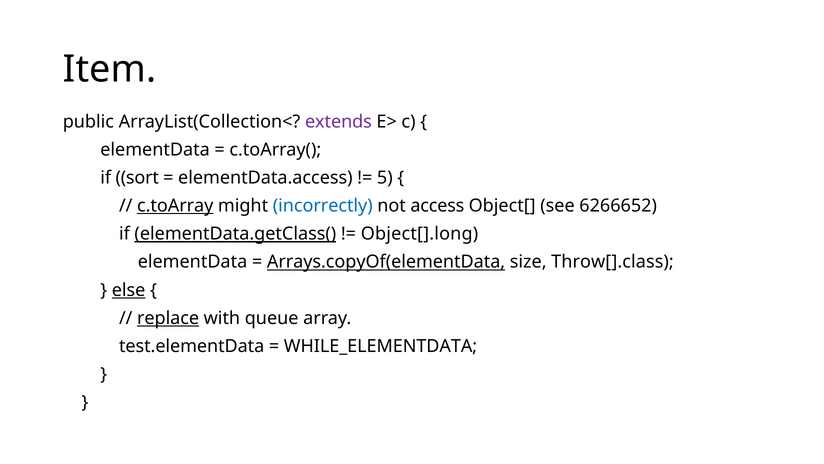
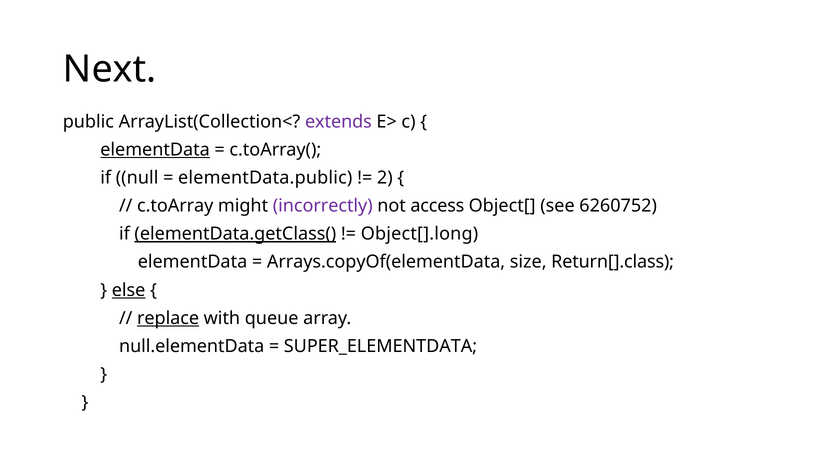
Item: Item -> Next
elementData at (155, 150) underline: none -> present
sort: sort -> null
elementData.access: elementData.access -> elementData.public
5: 5 -> 2
c.toArray underline: present -> none
incorrectly colour: blue -> purple
6266652: 6266652 -> 6260752
Arrays.copyOf(elementData underline: present -> none
Throw[].class: Throw[].class -> Return[].class
test.elementData: test.elementData -> null.elementData
WHILE_ELEMENTDATA: WHILE_ELEMENTDATA -> SUPER_ELEMENTDATA
